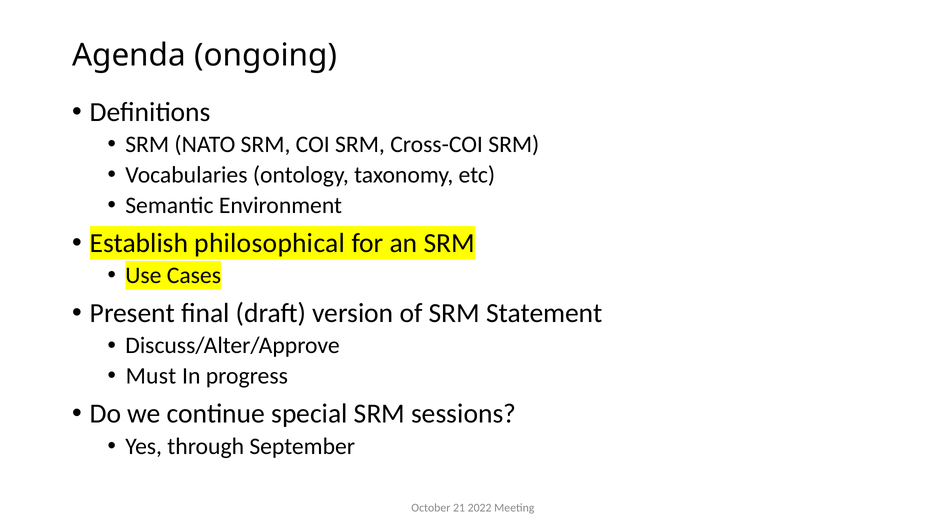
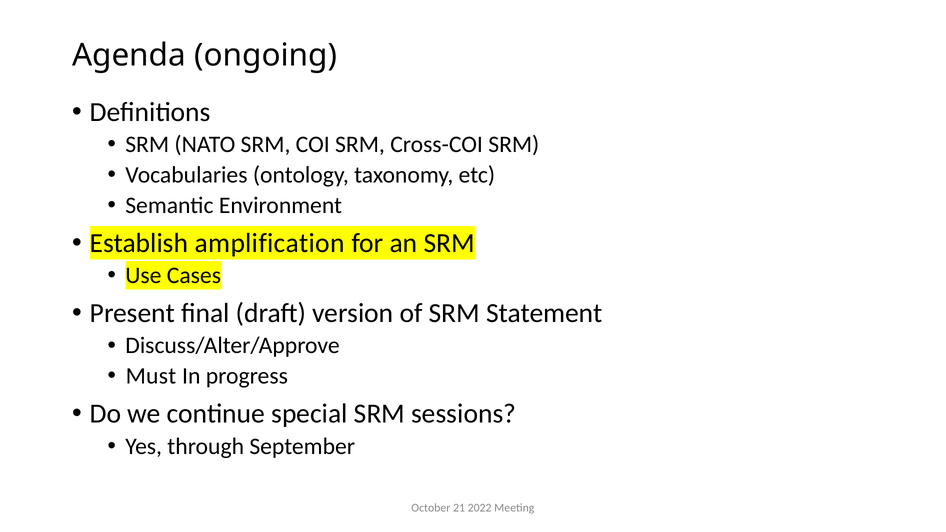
philosophical: philosophical -> amplification
